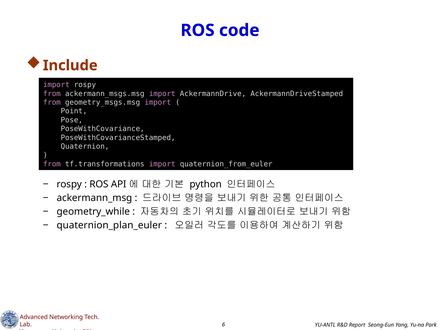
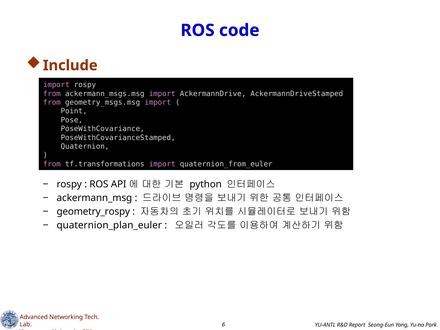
geometry_while: geometry_while -> geometry_rospy
